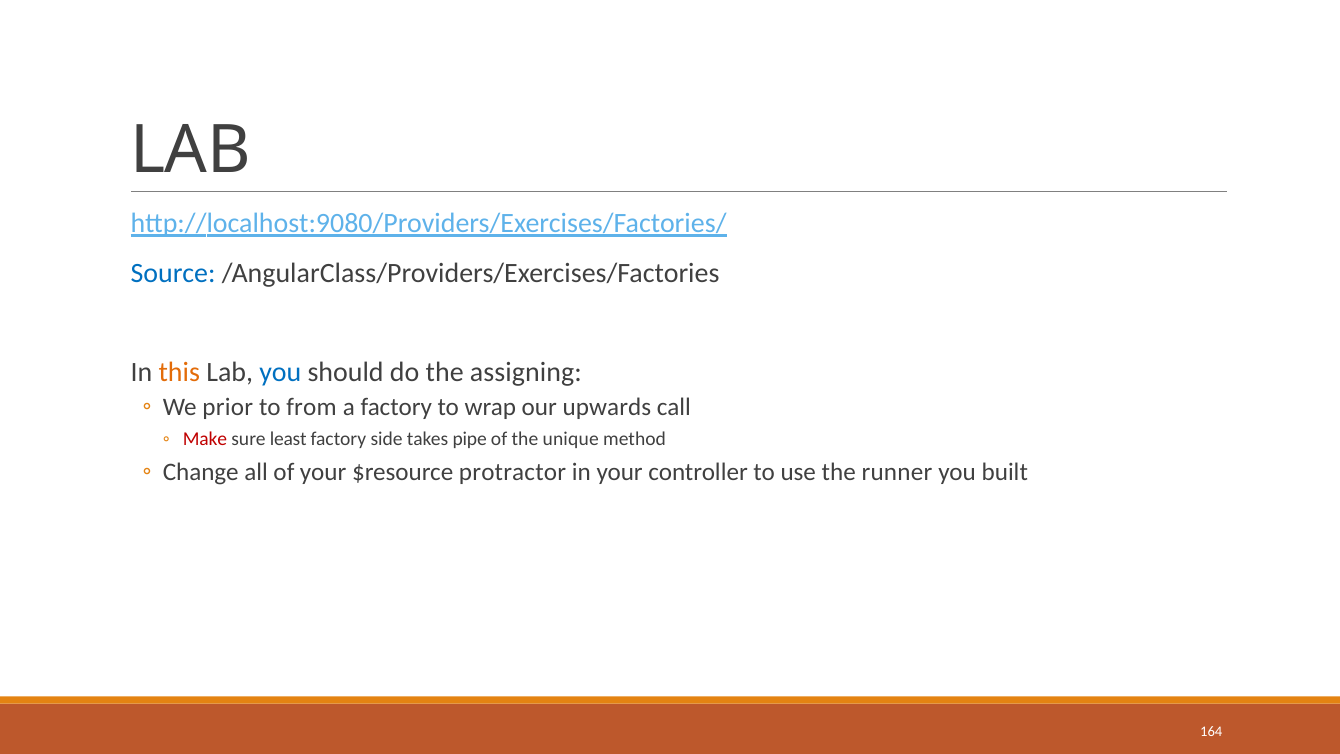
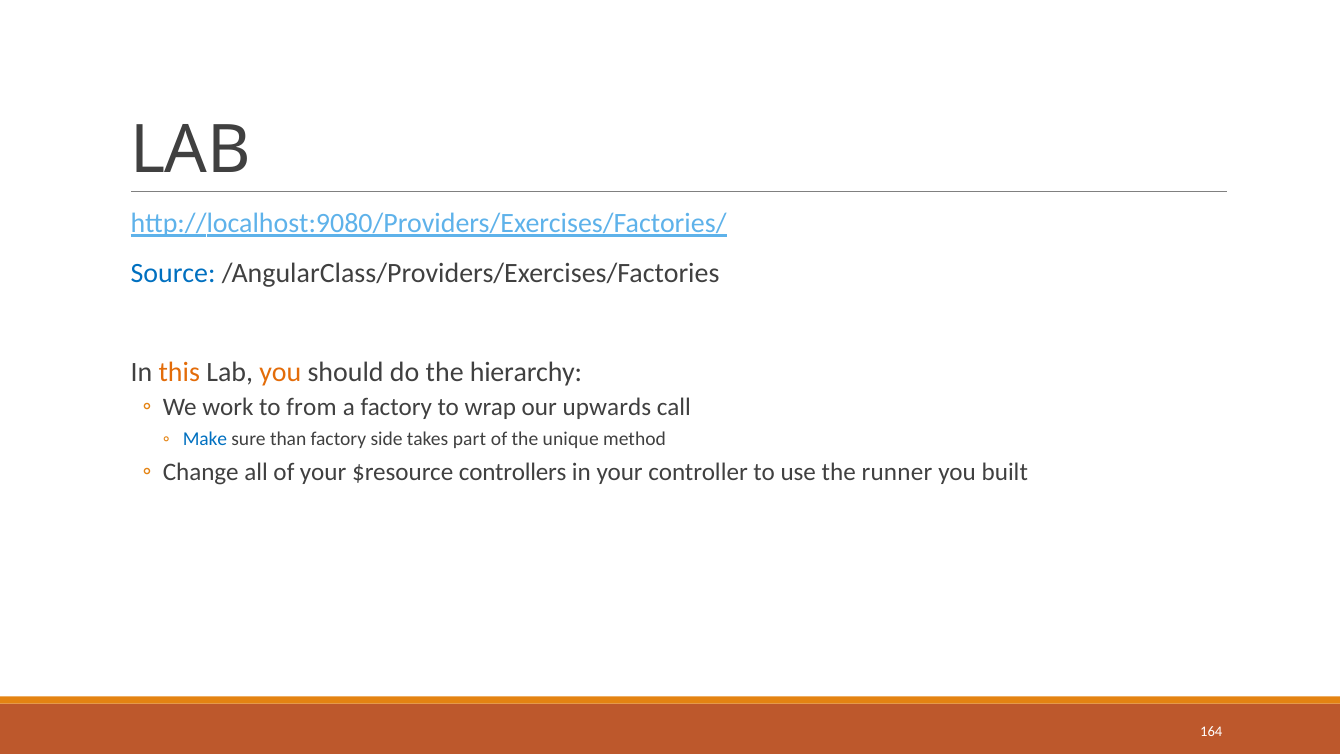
you at (280, 373) colour: blue -> orange
assigning: assigning -> hierarchy
prior: prior -> work
Make colour: red -> blue
least: least -> than
pipe: pipe -> part
protractor: protractor -> controllers
